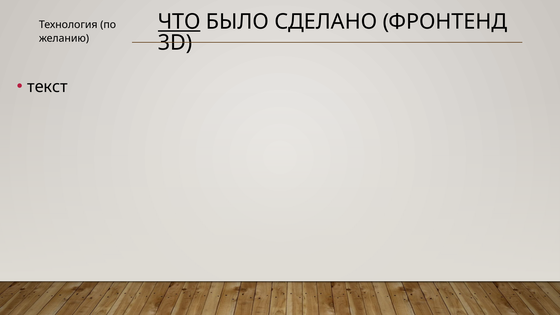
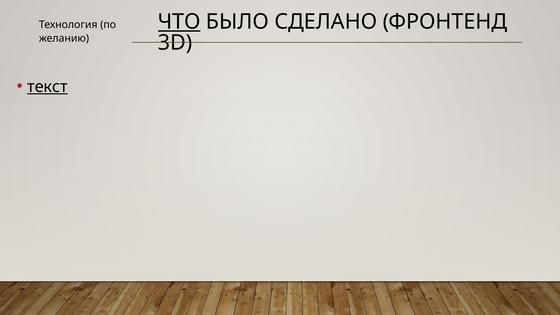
текст underline: none -> present
